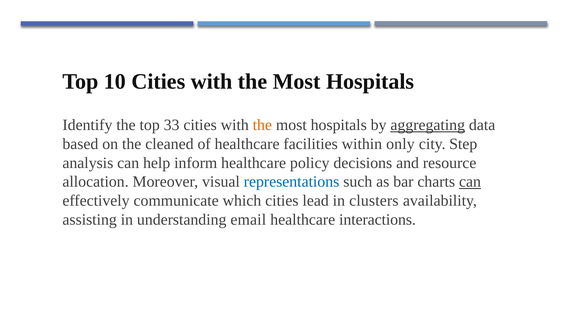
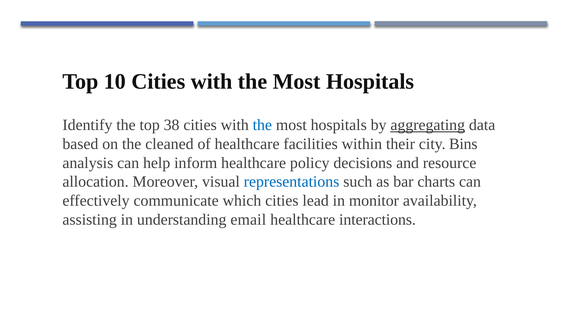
33: 33 -> 38
the at (262, 125) colour: orange -> blue
only: only -> their
Step: Step -> Bins
can at (470, 182) underline: present -> none
clusters: clusters -> monitor
